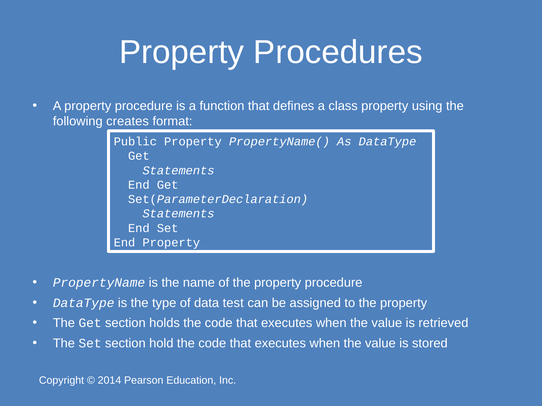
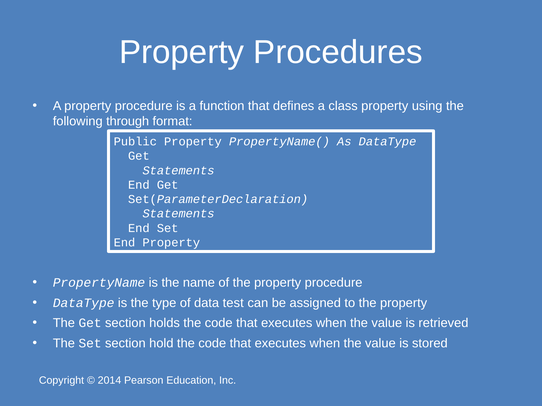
creates: creates -> through
